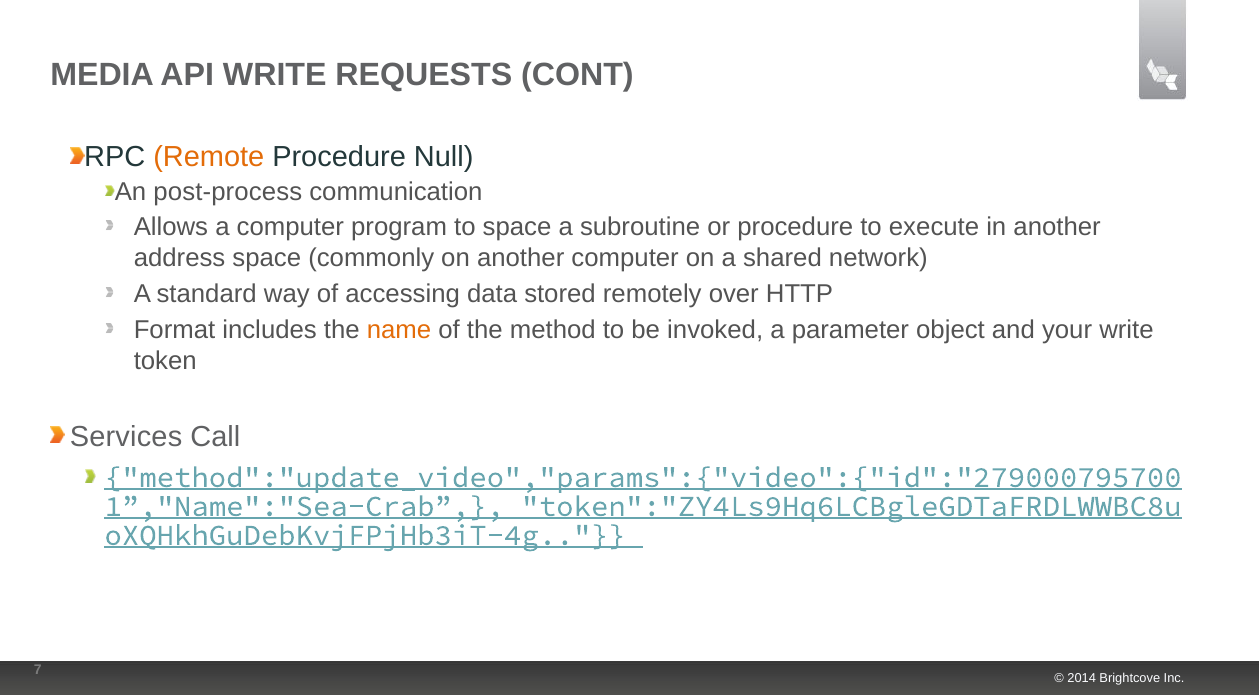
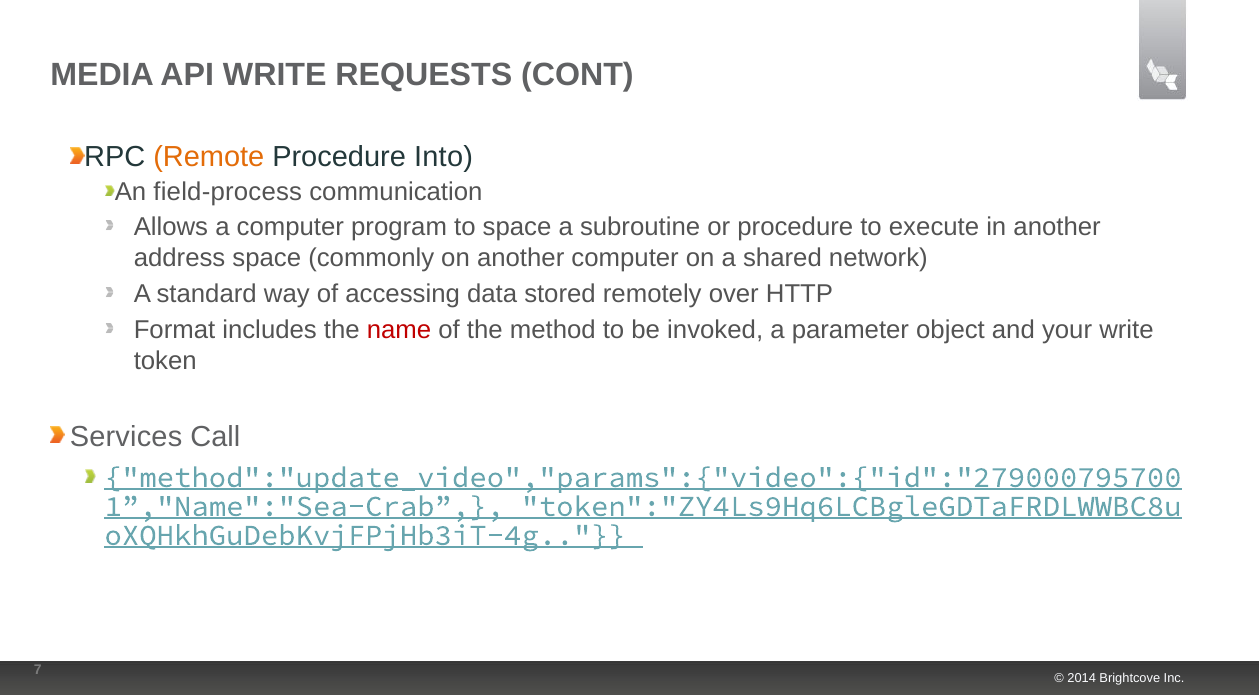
Null: Null -> Into
post-process: post-process -> field-process
name colour: orange -> red
